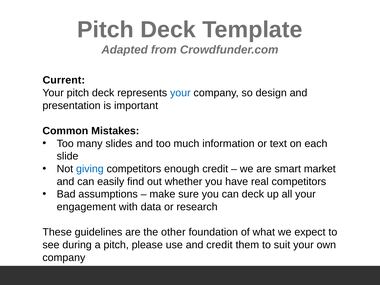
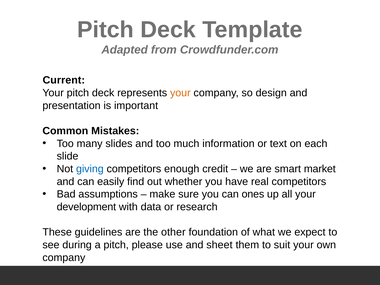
your at (180, 93) colour: blue -> orange
can deck: deck -> ones
engagement: engagement -> development
and credit: credit -> sheet
